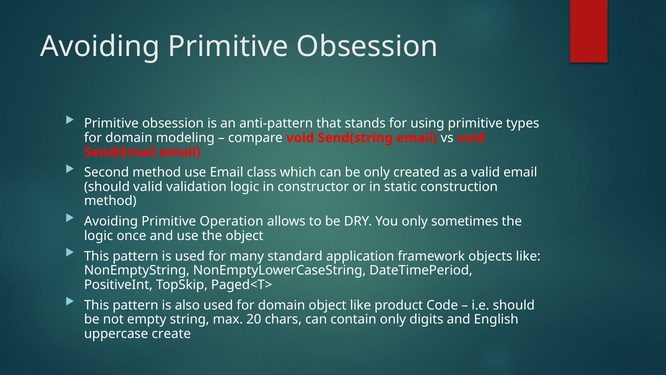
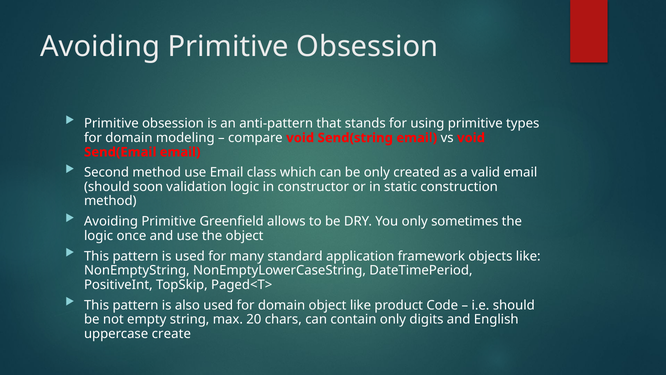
should valid: valid -> soon
Operation: Operation -> Greenfield
